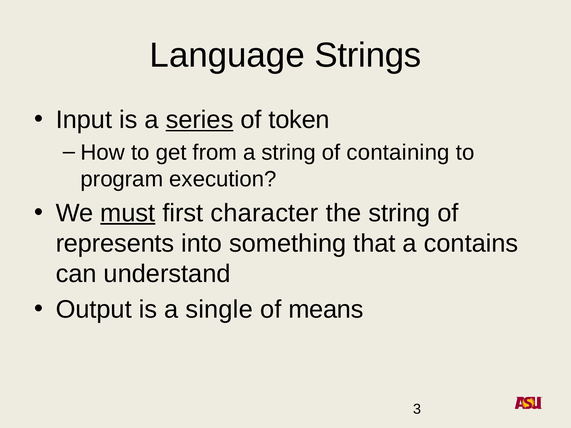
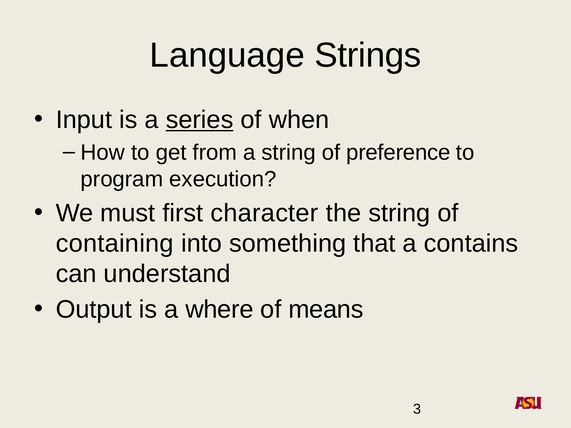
token: token -> when
containing: containing -> preference
must underline: present -> none
represents: represents -> containing
single: single -> where
